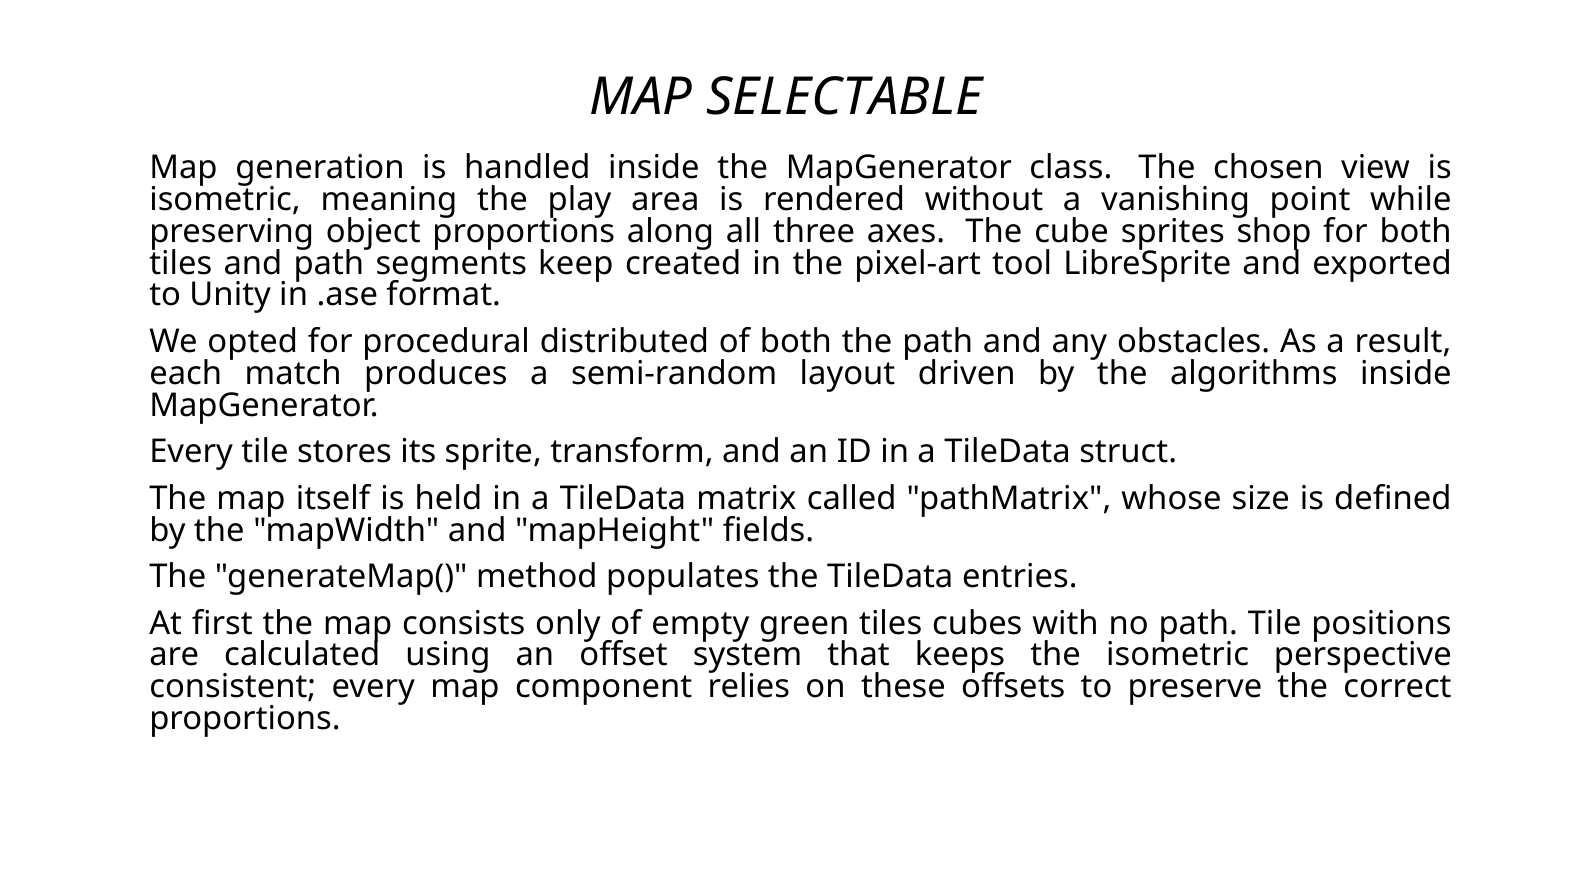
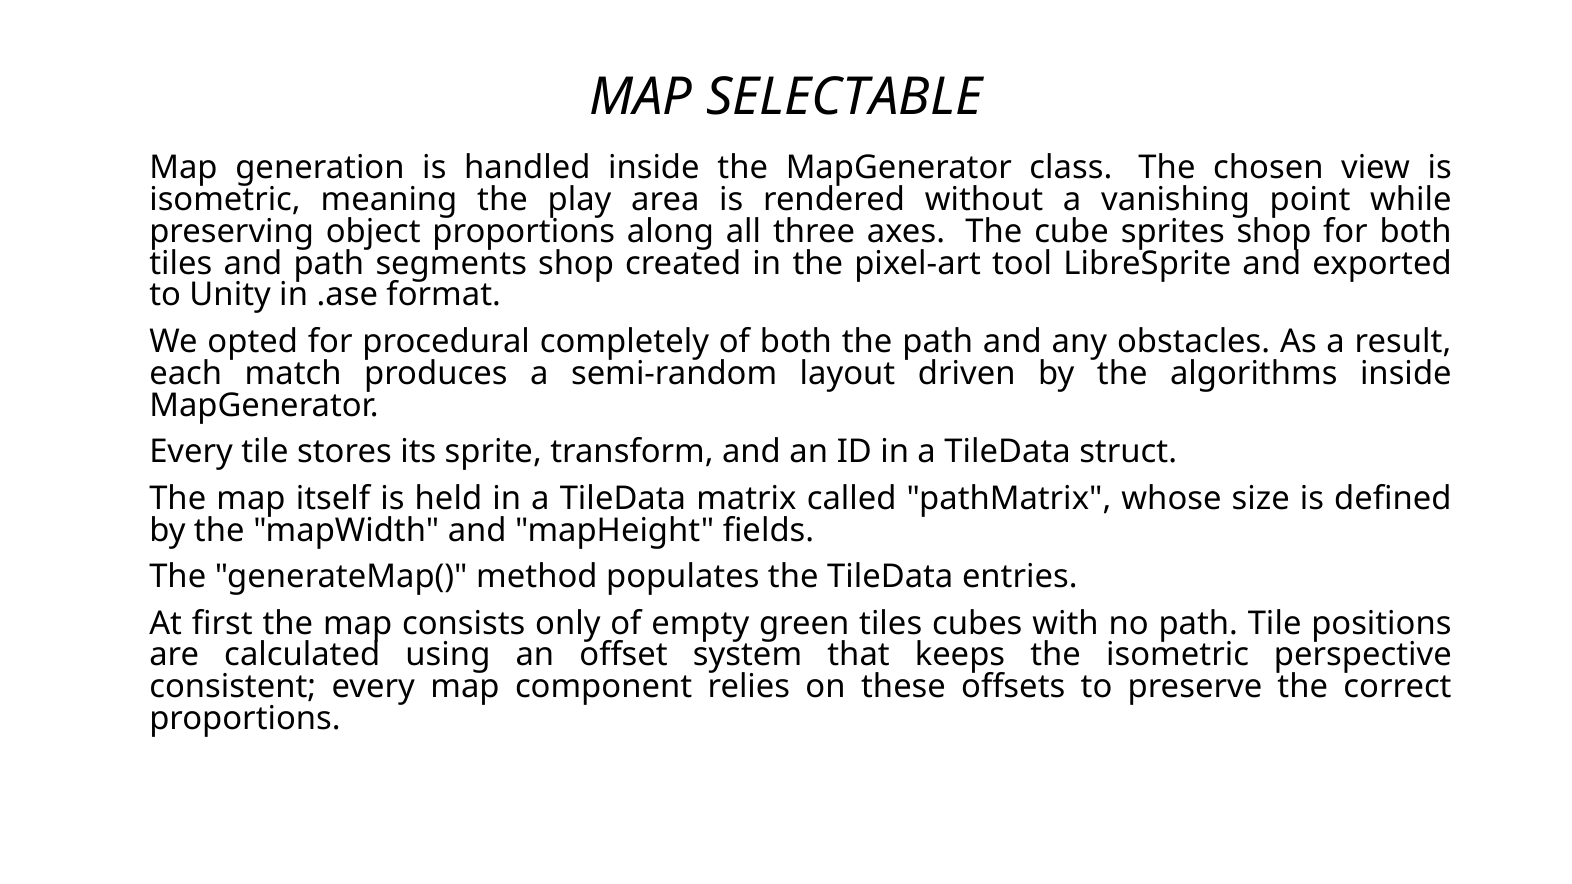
segments keep: keep -> shop
distributed: distributed -> completely
